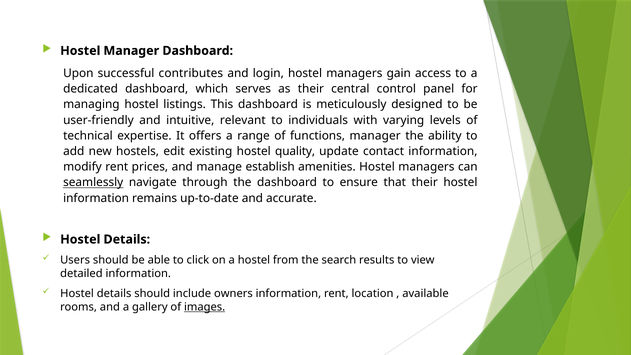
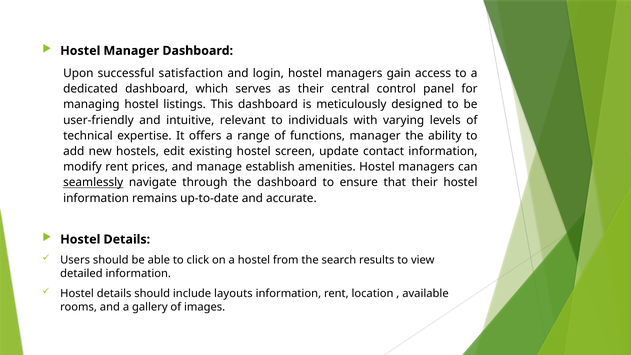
contributes: contributes -> satisfaction
quality: quality -> screen
owners: owners -> layouts
images underline: present -> none
